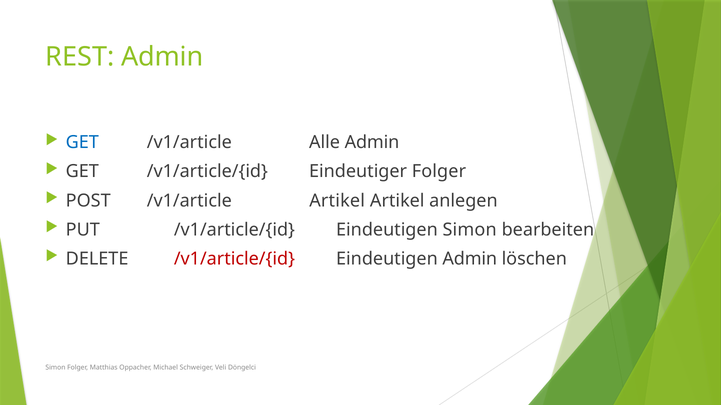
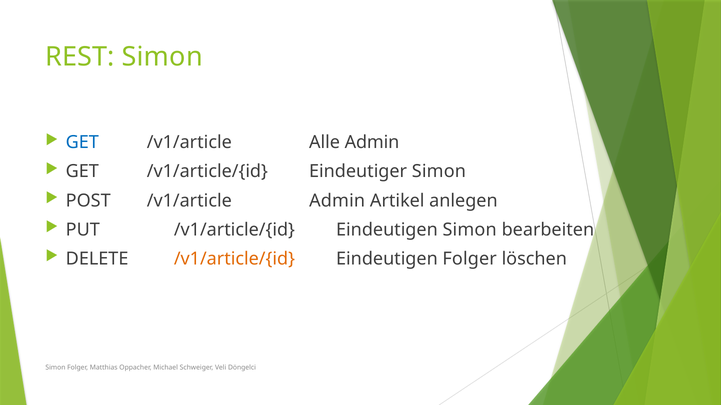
REST Admin: Admin -> Simon
Eindeutiger Folger: Folger -> Simon
/v1/article Artikel: Artikel -> Admin
/v1/article/{id at (234, 259) colour: red -> orange
Eindeutigen Admin: Admin -> Folger
